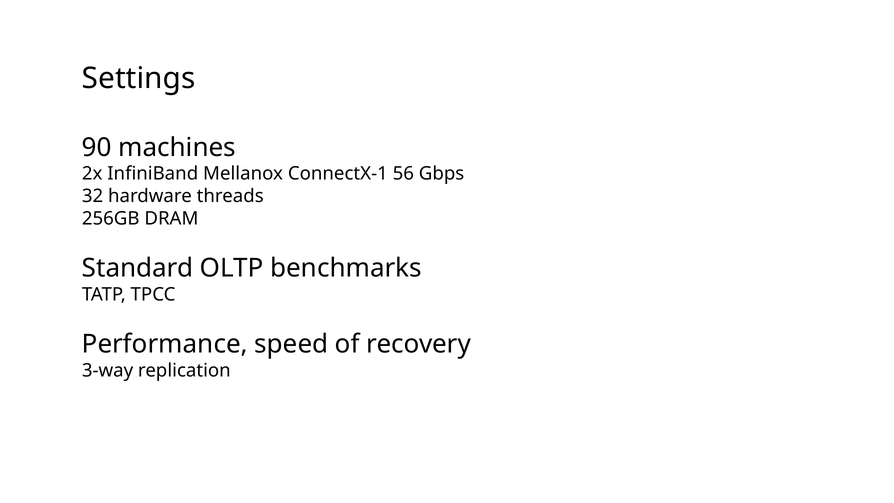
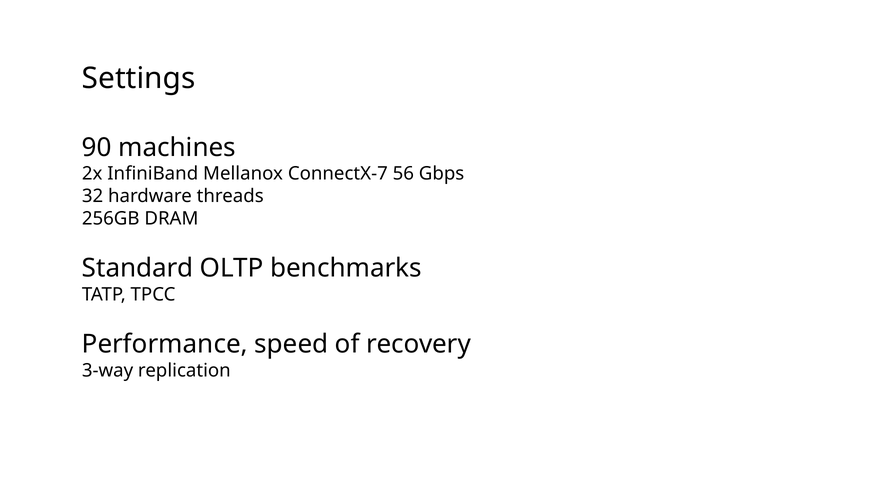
ConnectX-1: ConnectX-1 -> ConnectX-7
